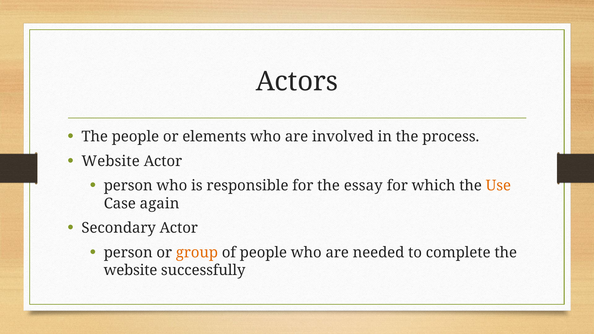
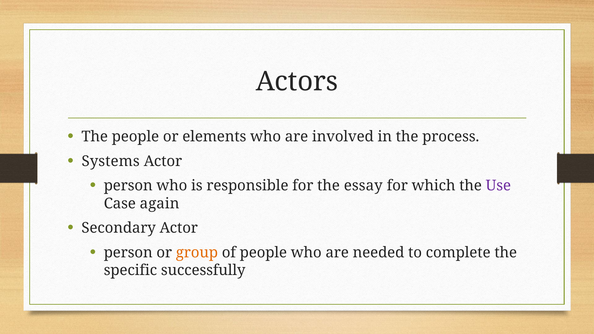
Website at (111, 161): Website -> Systems
Use colour: orange -> purple
website at (130, 270): website -> specific
